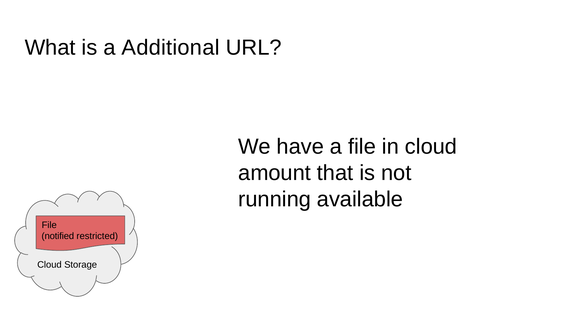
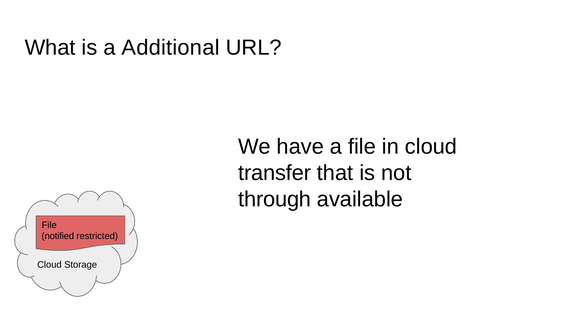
amount: amount -> transfer
running: running -> through
